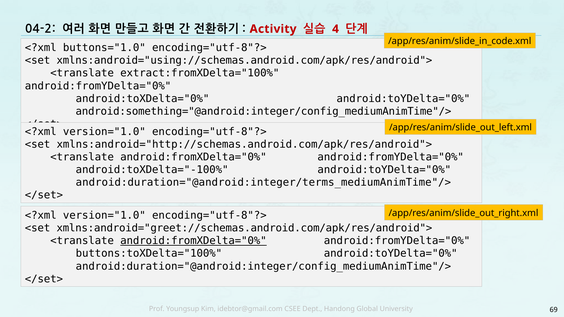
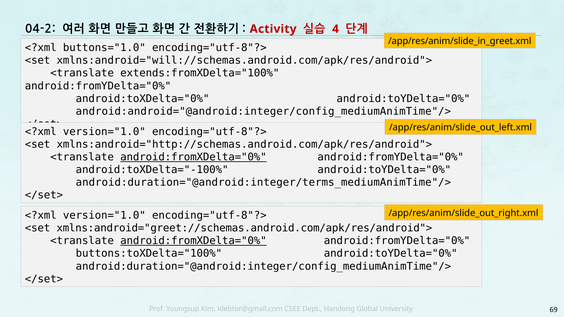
/app/res/anim/slide_in_code.xml: /app/res/anim/slide_in_code.xml -> /app/res/anim/slide_in_greet.xml
xmlns:android="using://schemas.android.com/apk/res/android">: xmlns:android="using://schemas.android.com/apk/res/android"> -> xmlns:android="will://schemas.android.com/apk/res/android">
extract:fromXDelta="100%: extract:fromXDelta="100% -> extends:fromXDelta="100%
android:something="@android:integer/config_mediumAnimTime"/>: android:something="@android:integer/config_mediumAnimTime"/> -> android:android="@android:integer/config_mediumAnimTime"/>
android:fromXDelta="0% at (193, 157) underline: none -> present
